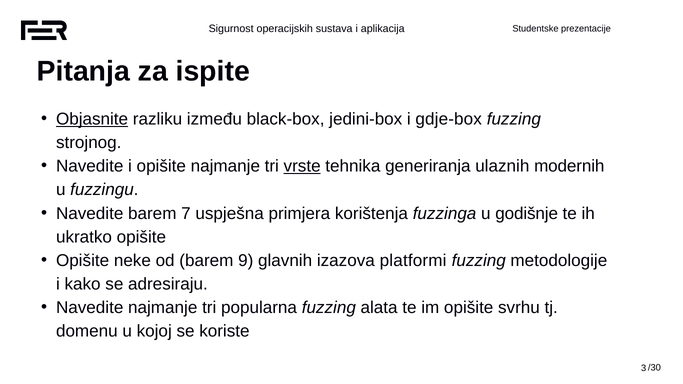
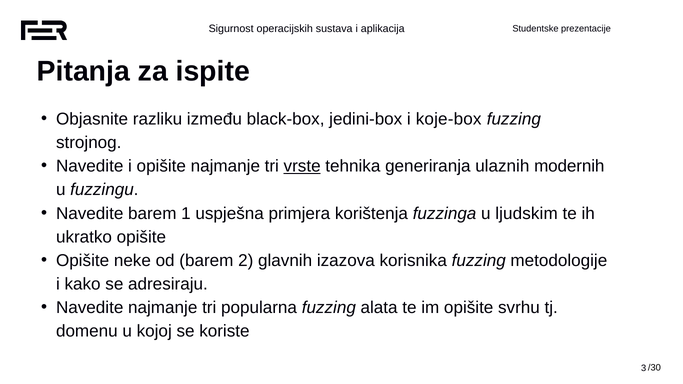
Objasnite underline: present -> none
gdje-box: gdje-box -> koje-box
7: 7 -> 1
godišnje: godišnje -> ljudskim
9: 9 -> 2
platformi: platformi -> korisnika
